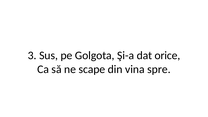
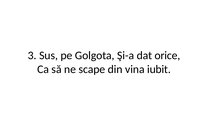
spre: spre -> iubit
